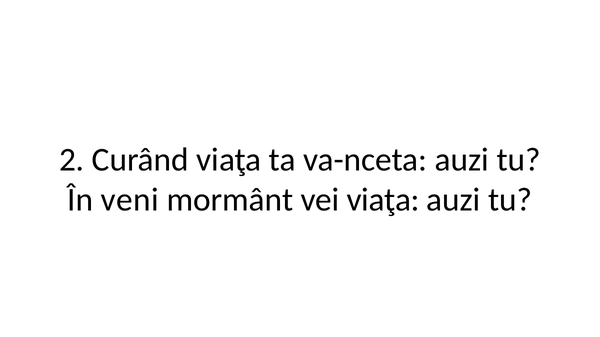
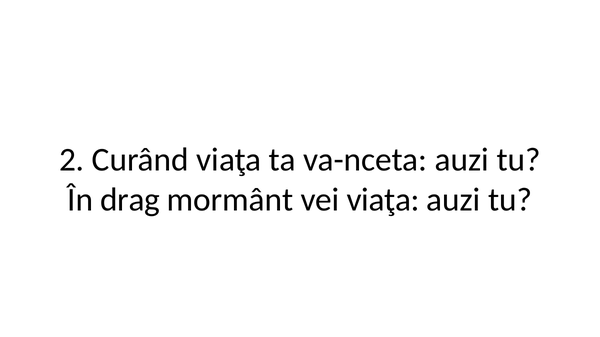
veni: veni -> drag
